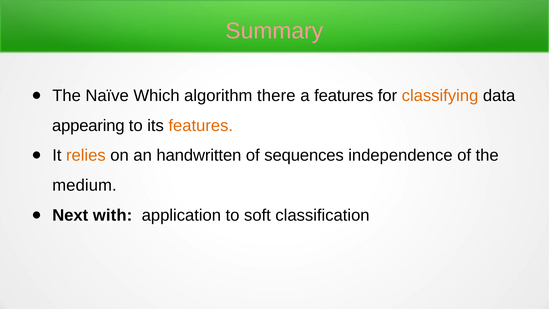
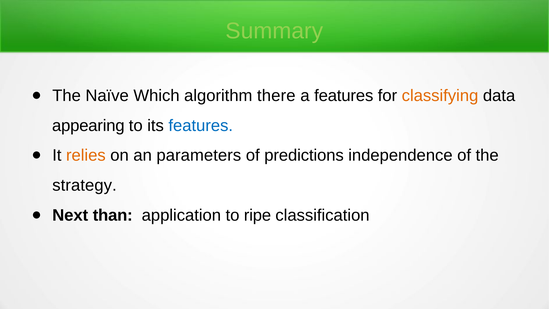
Summary colour: pink -> light green
features at (201, 125) colour: orange -> blue
handwritten: handwritten -> parameters
sequences: sequences -> predictions
medium: medium -> strategy
with: with -> than
soft: soft -> ripe
